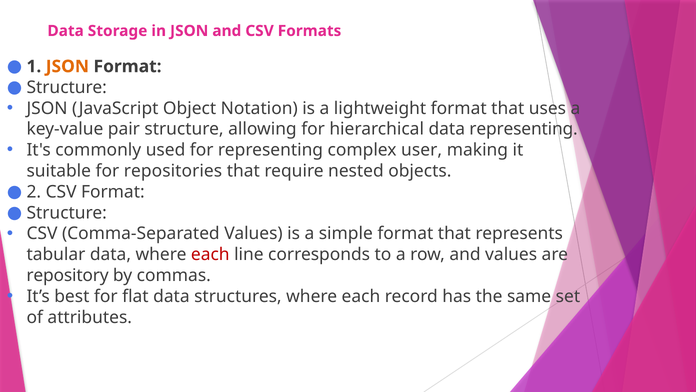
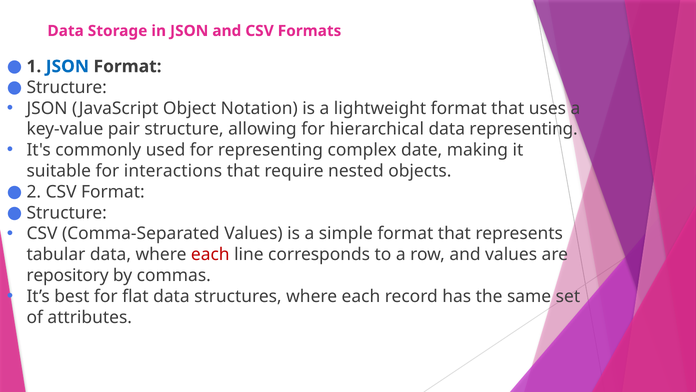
JSON at (67, 66) colour: orange -> blue
user: user -> date
repositories: repositories -> interactions
